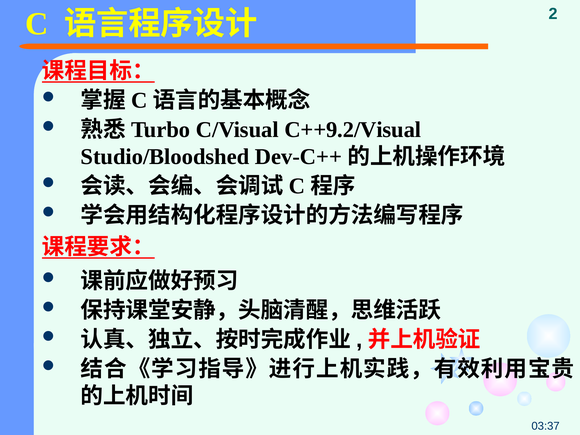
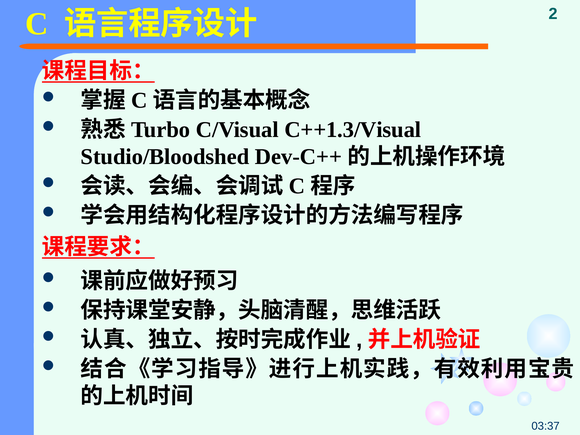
C++9.2/Visual: C++9.2/Visual -> C++1.3/Visual
